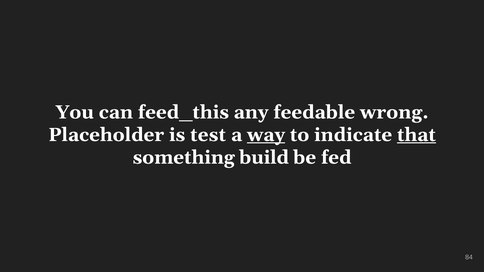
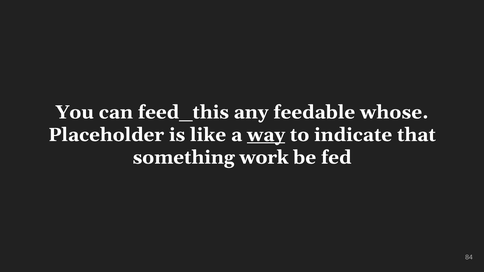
wrong: wrong -> whose
test: test -> like
that underline: present -> none
build: build -> work
